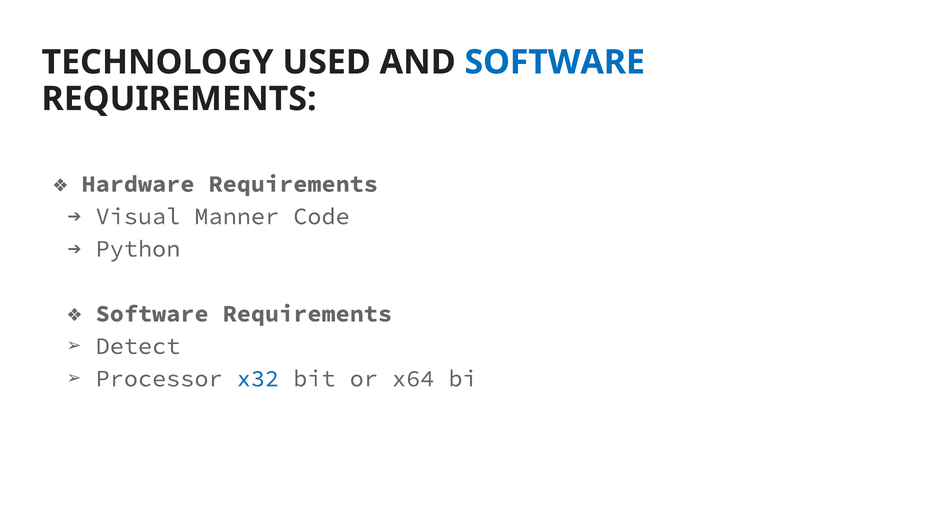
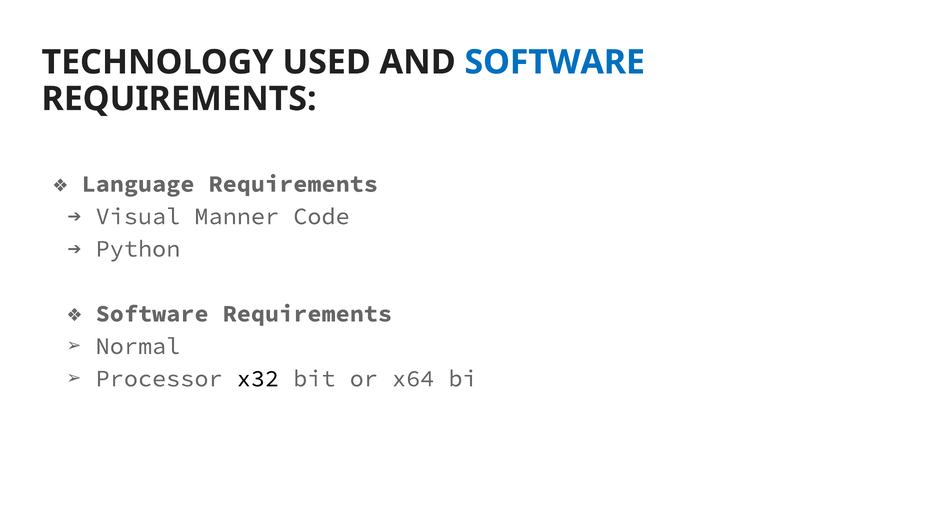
Hardware: Hardware -> Language
Detect: Detect -> Normal
x32 colour: blue -> black
